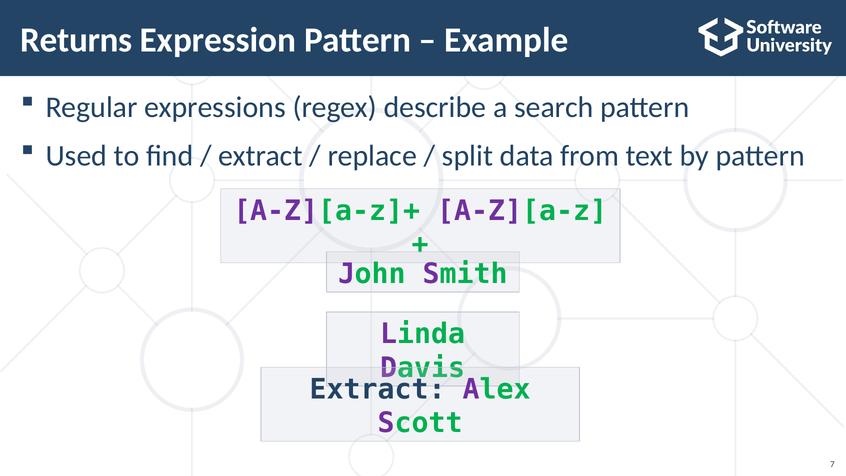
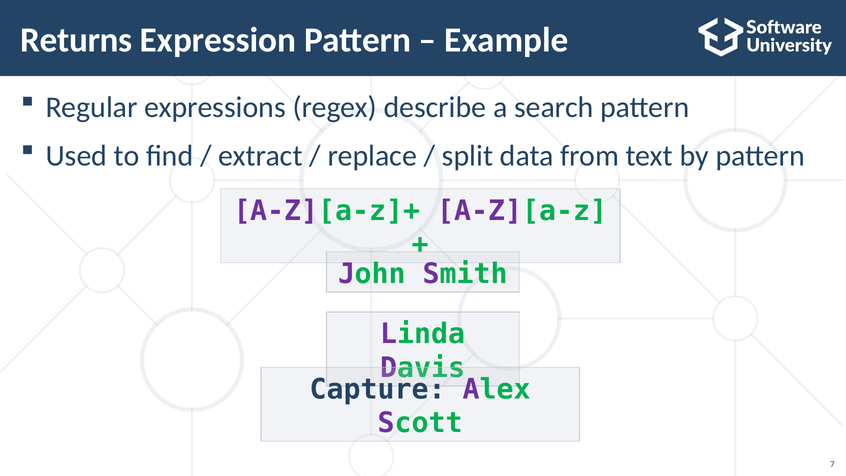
Extract at (378, 389): Extract -> Capture
